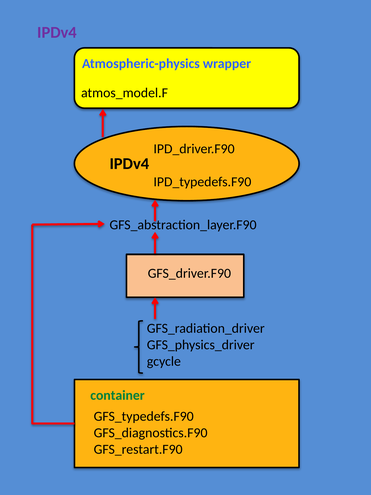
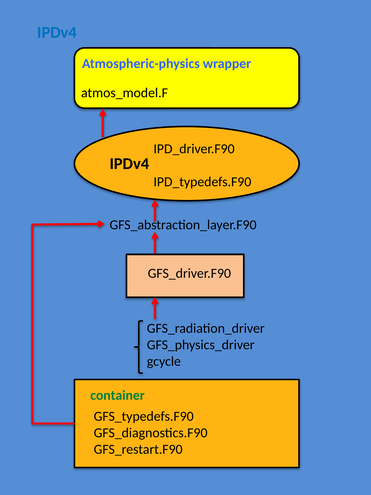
IPDv4 at (57, 32) colour: purple -> blue
